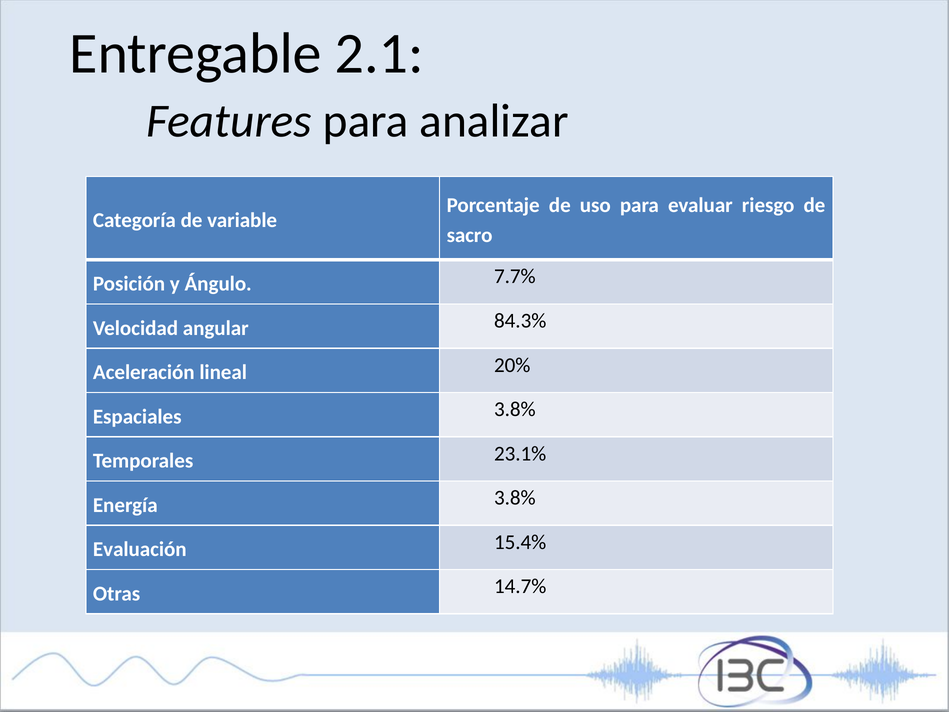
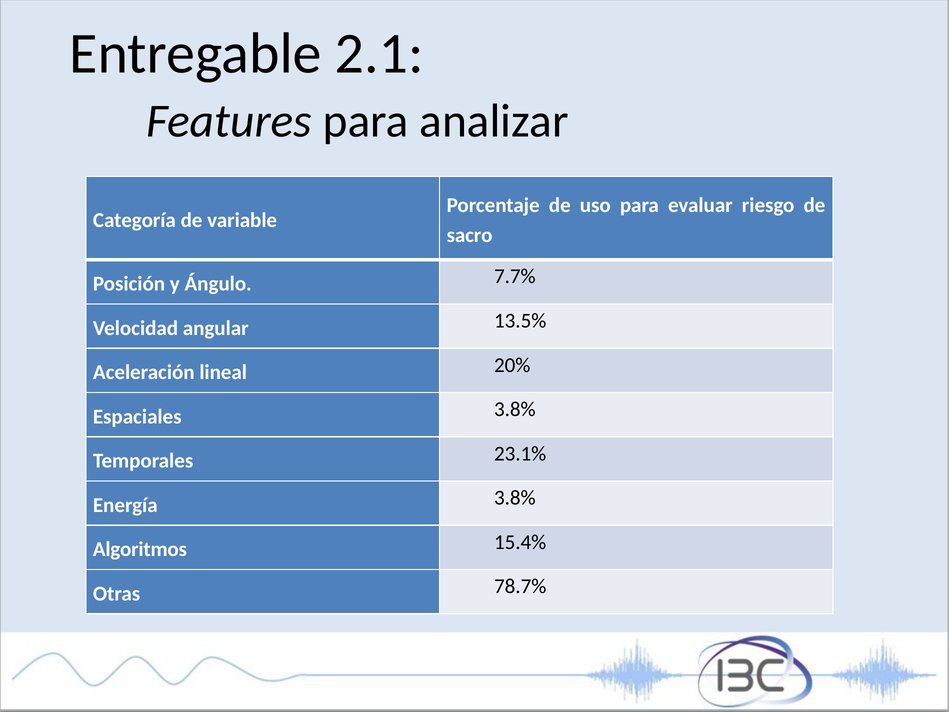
84.3%: 84.3% -> 13.5%
Evaluación: Evaluación -> Algoritmos
14.7%: 14.7% -> 78.7%
